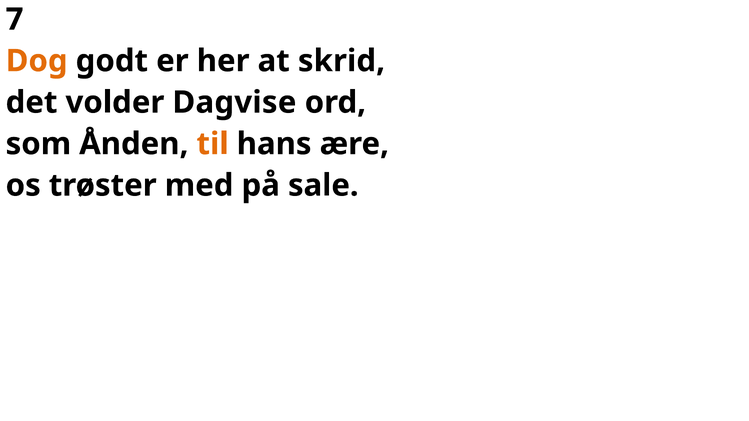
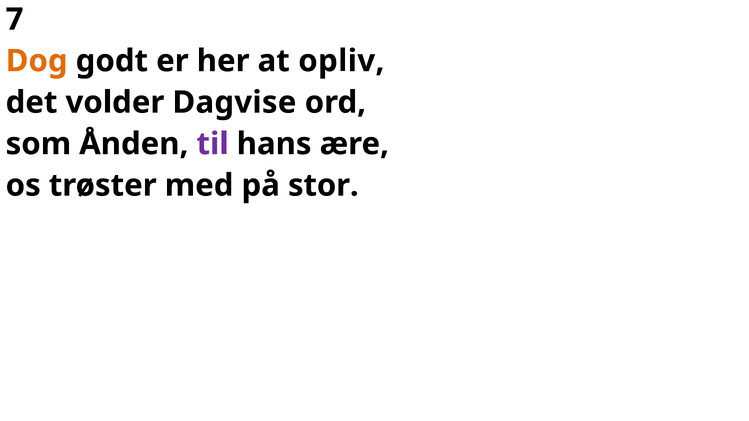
skrid: skrid -> opliv
til colour: orange -> purple
sale: sale -> stor
